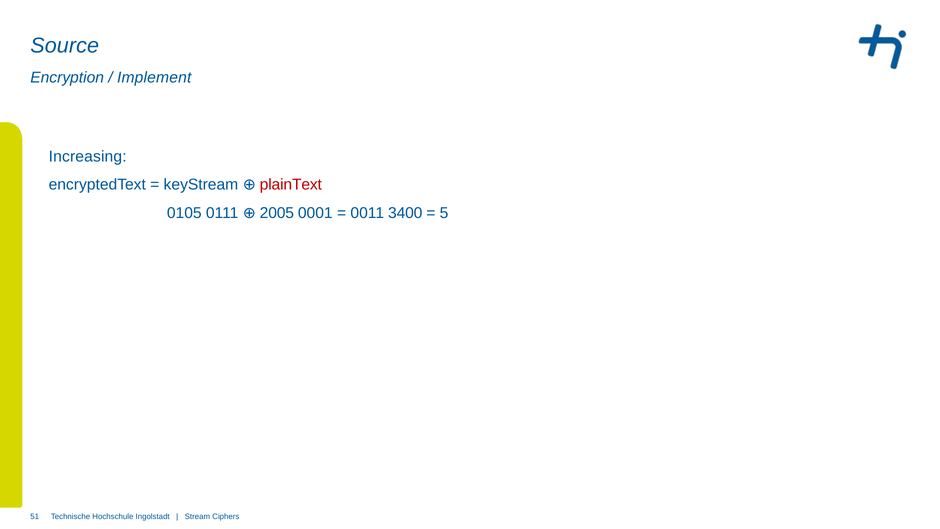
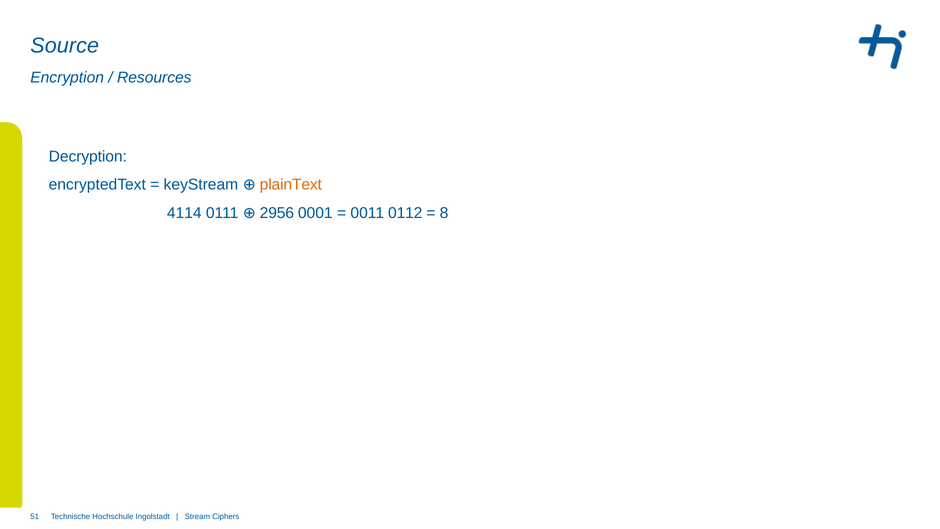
Implement: Implement -> Resources
Increasing: Increasing -> Decryption
plainText colour: red -> orange
0105: 0105 -> 4114
2005: 2005 -> 2956
3400: 3400 -> 0112
5: 5 -> 8
